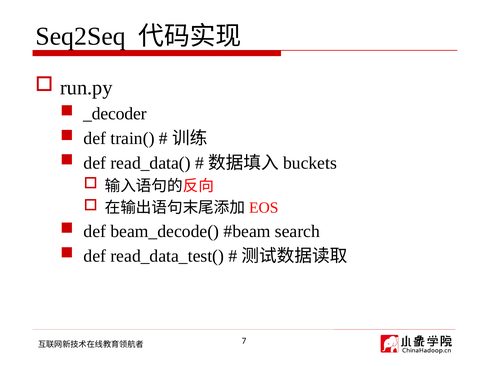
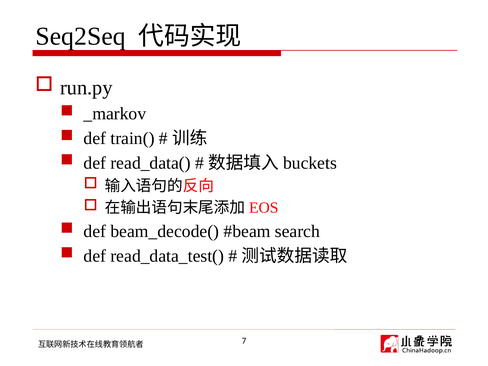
_decoder: _decoder -> _markov
